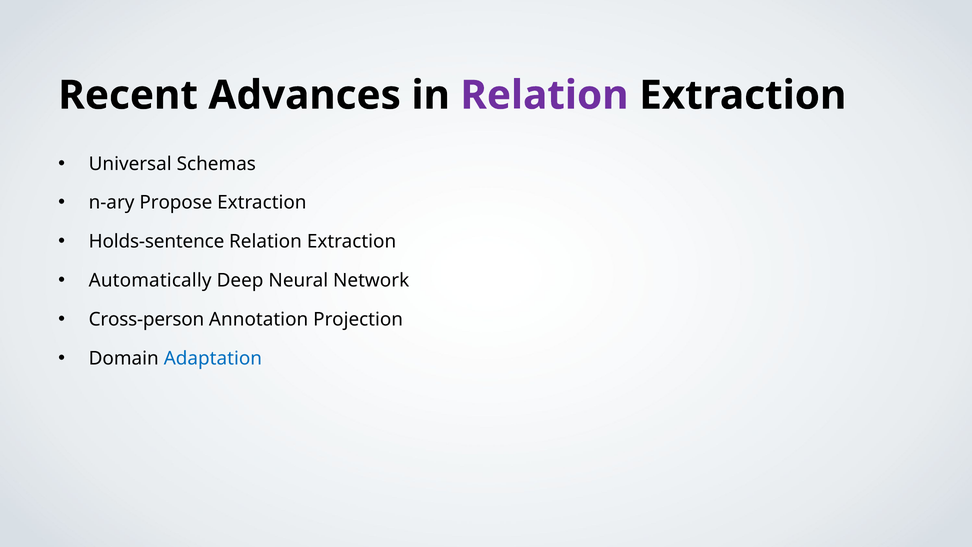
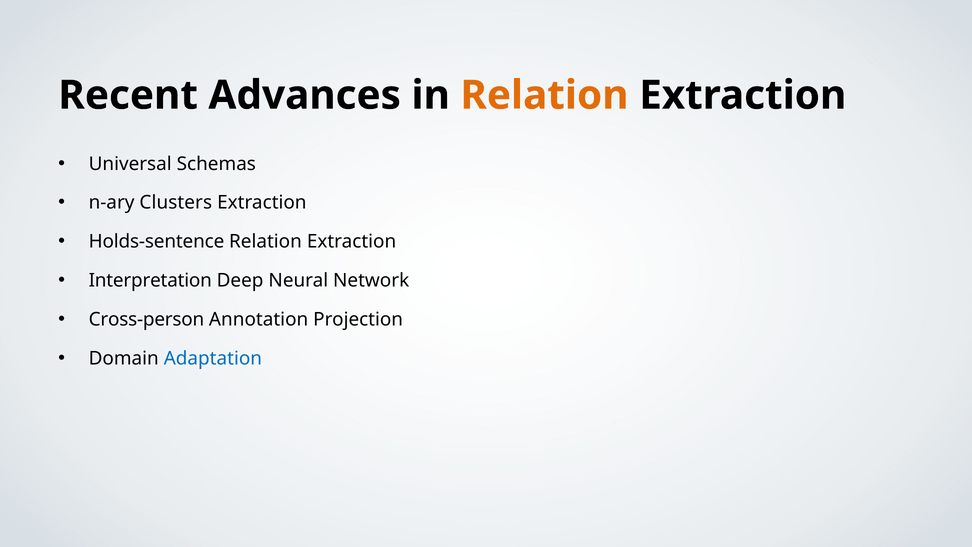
Relation at (544, 95) colour: purple -> orange
Propose: Propose -> Clusters
Automatically: Automatically -> Interpretation
